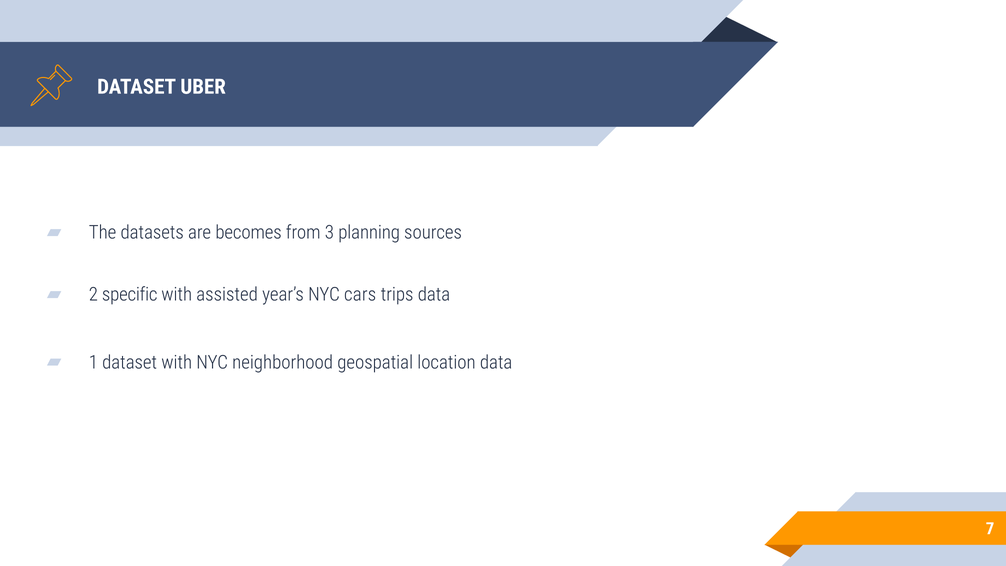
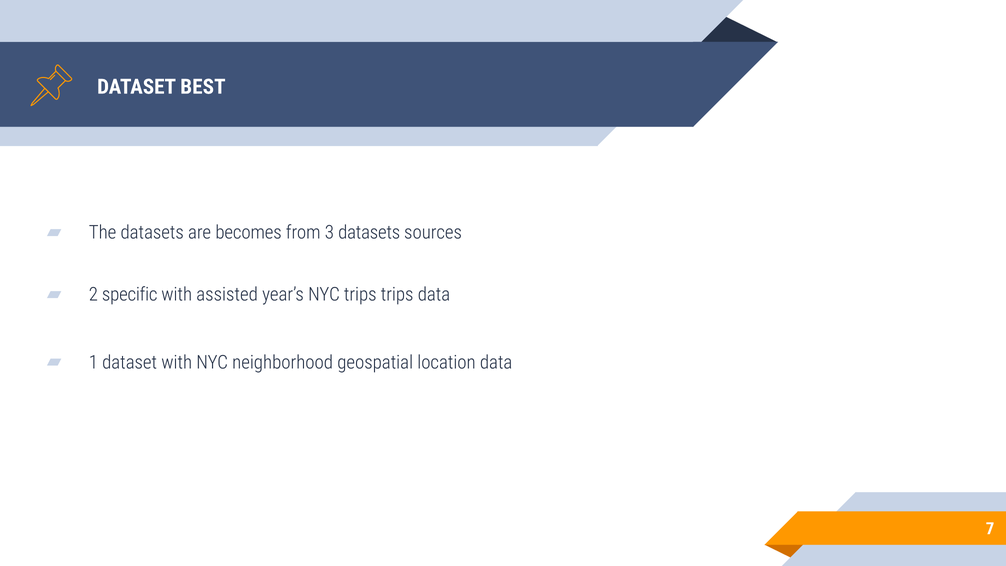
UBER: UBER -> BEST
3 planning: planning -> datasets
NYC cars: cars -> trips
